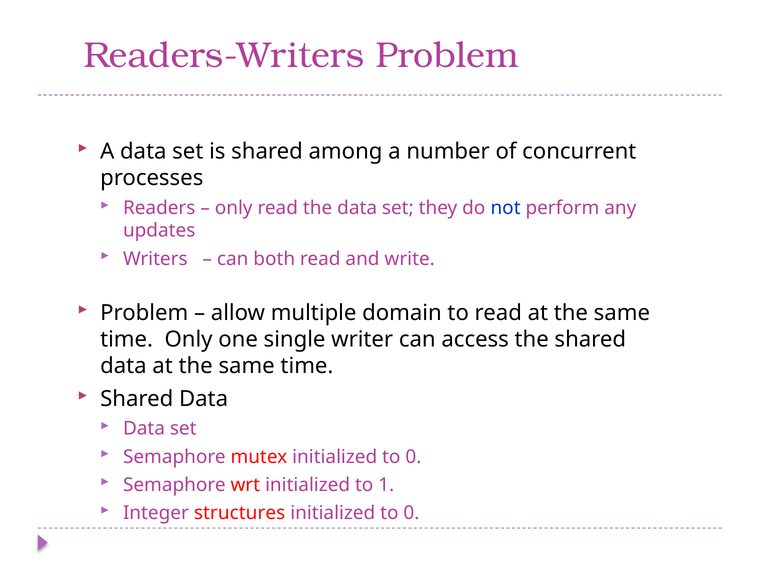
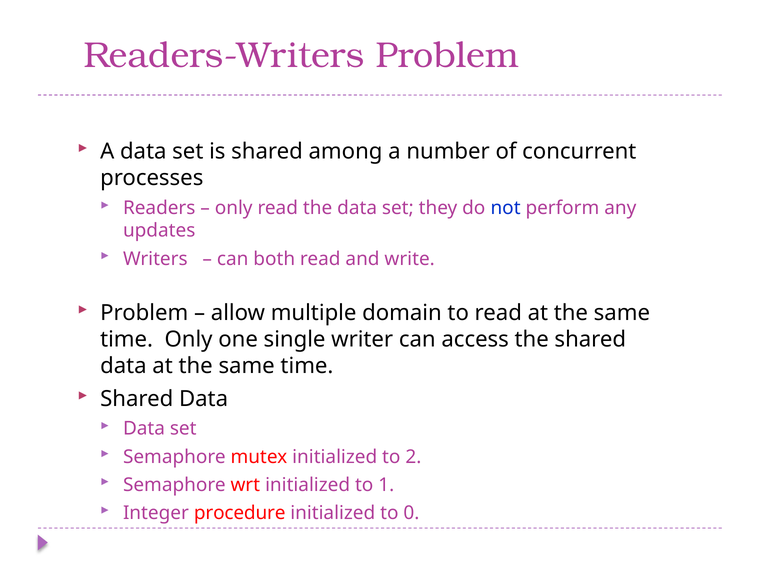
mutex initialized to 0: 0 -> 2
structures: structures -> procedure
